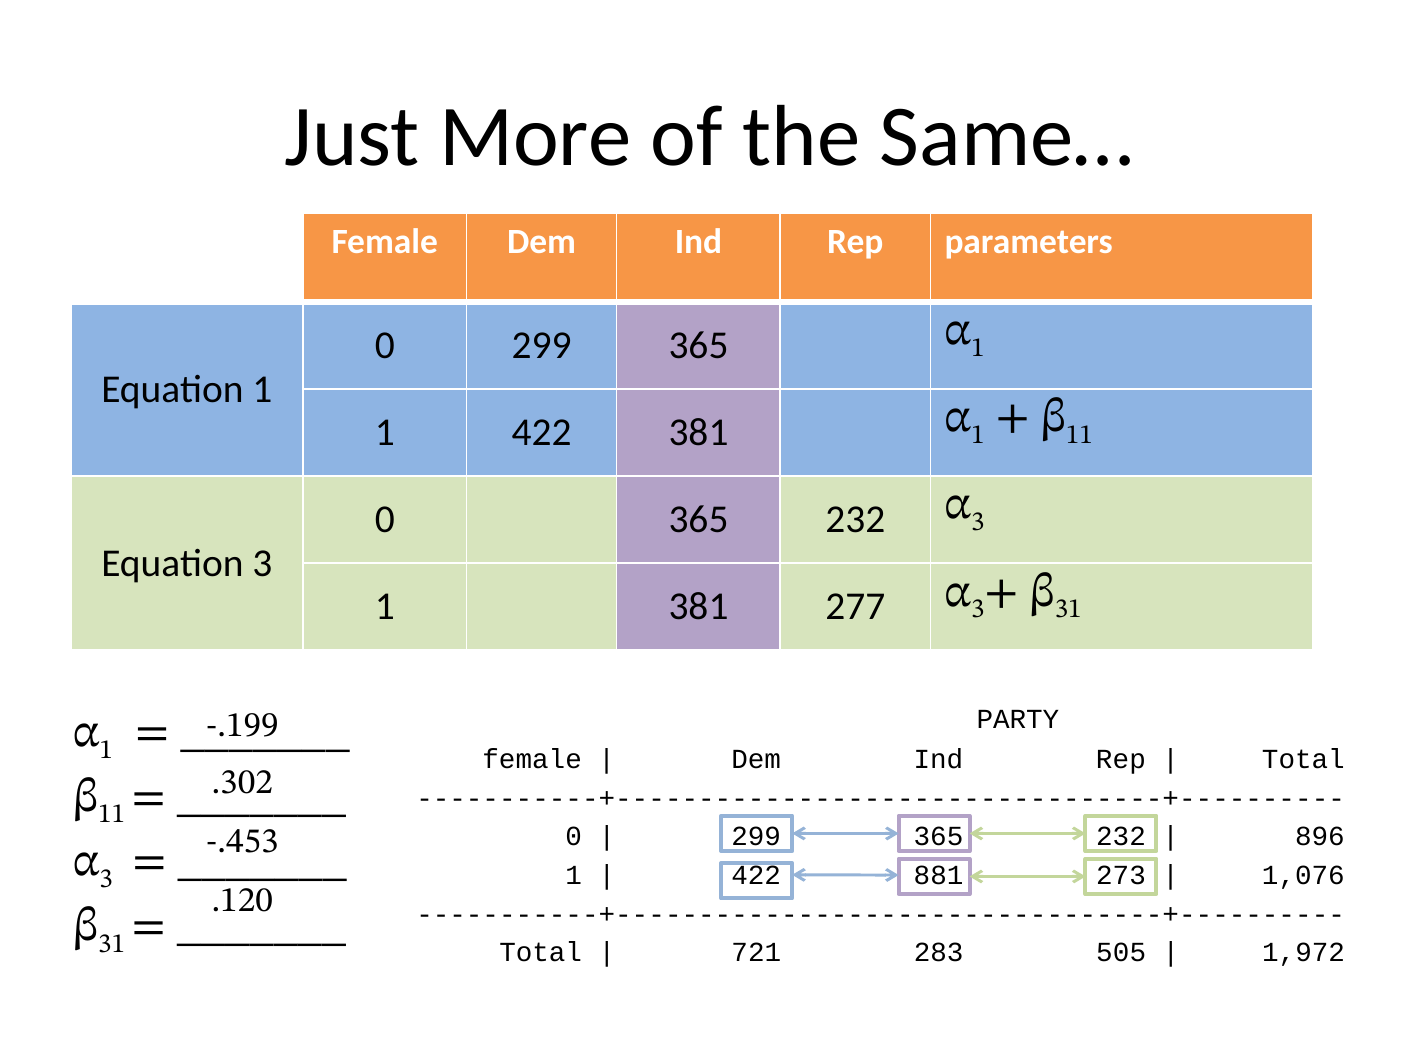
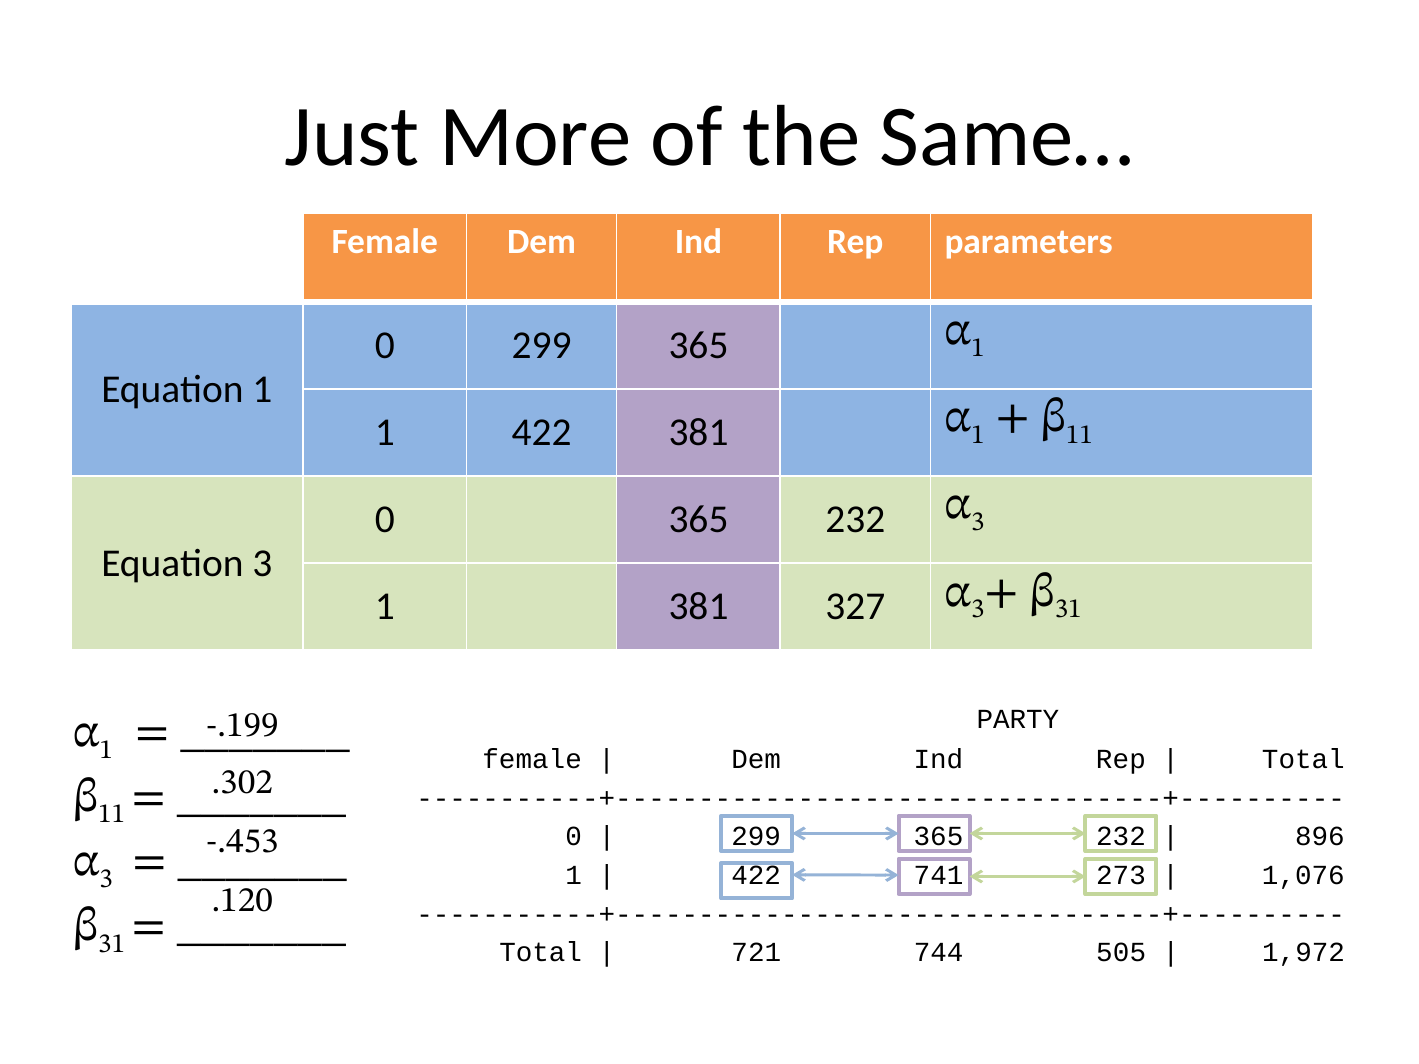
277: 277 -> 327
881: 881 -> 741
283: 283 -> 744
